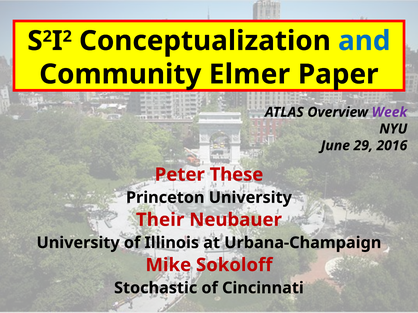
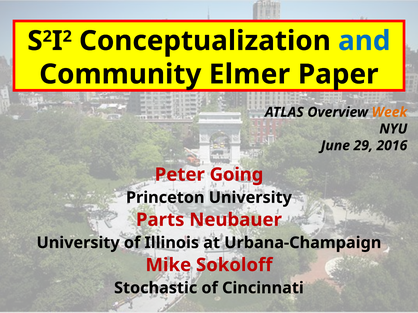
Week colour: purple -> orange
These: These -> Going
Their: Their -> Parts
